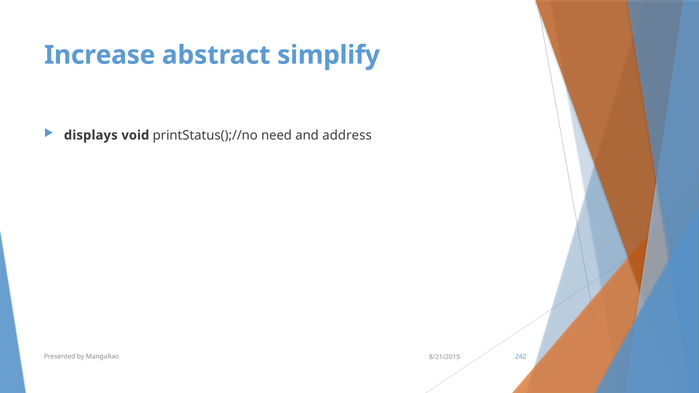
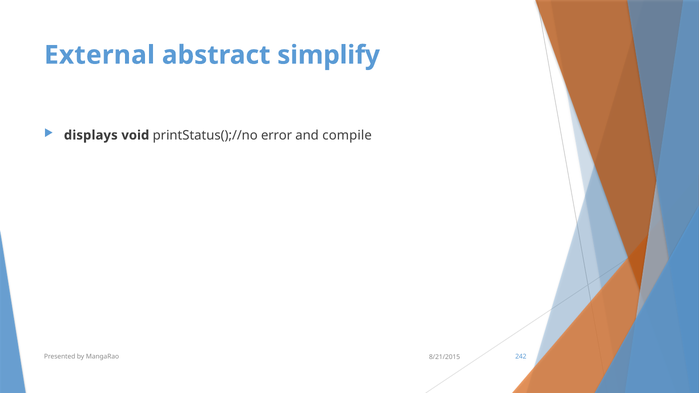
Increase: Increase -> External
need: need -> error
address: address -> compile
